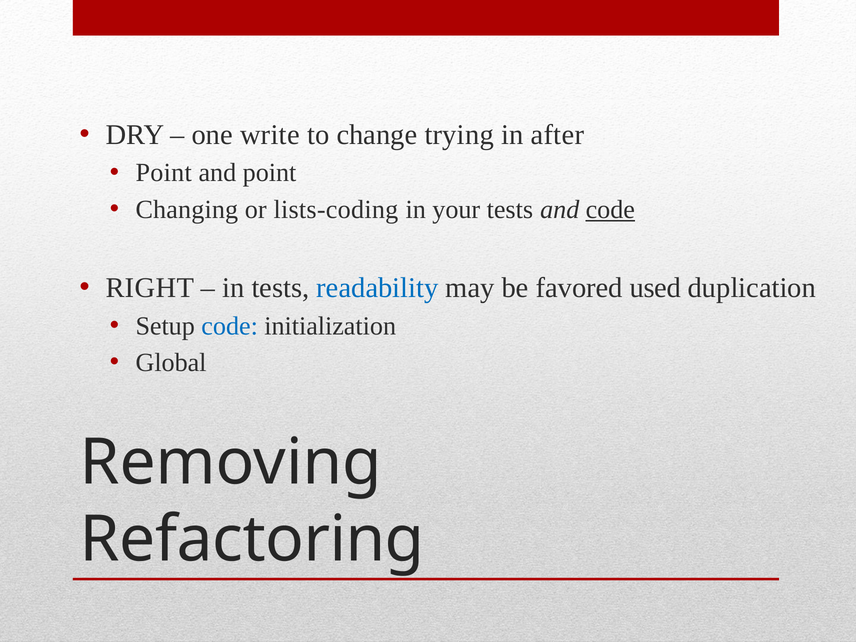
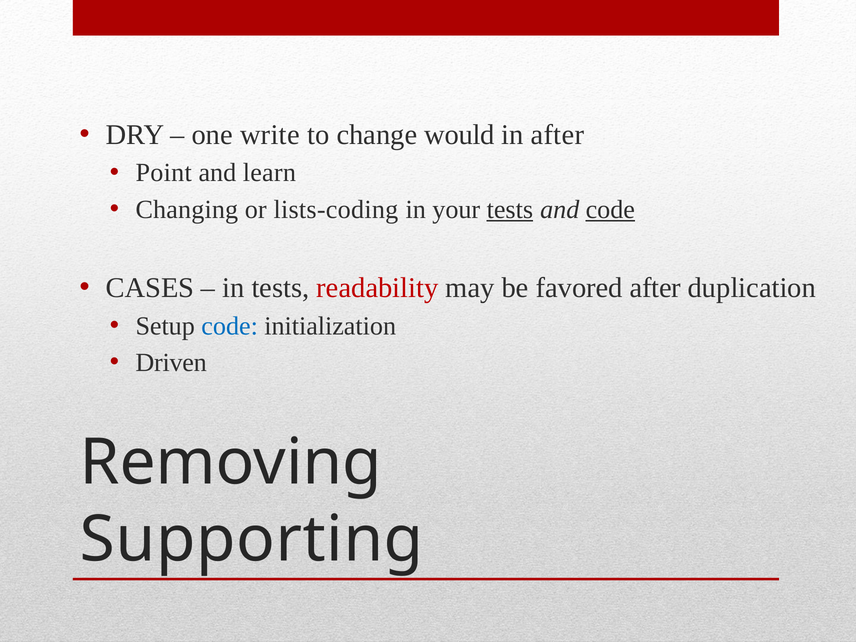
trying: trying -> would
and point: point -> learn
tests at (510, 209) underline: none -> present
RIGHT: RIGHT -> CASES
readability colour: blue -> red
favored used: used -> after
Global: Global -> Driven
Refactoring: Refactoring -> Supporting
